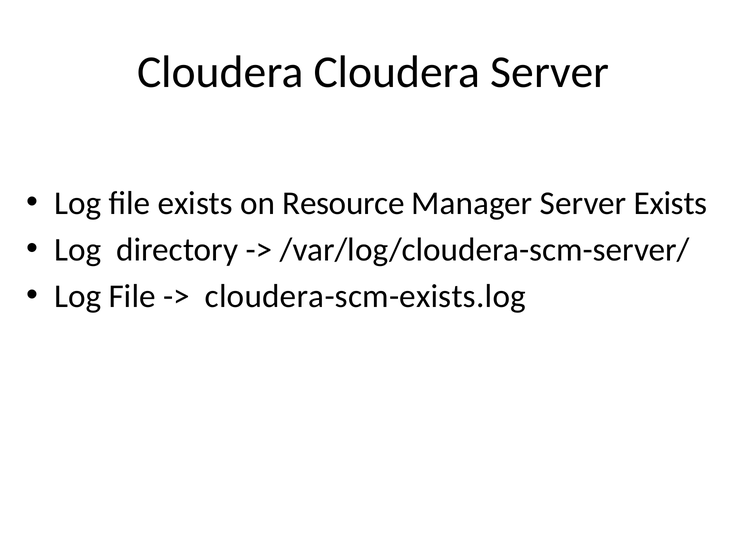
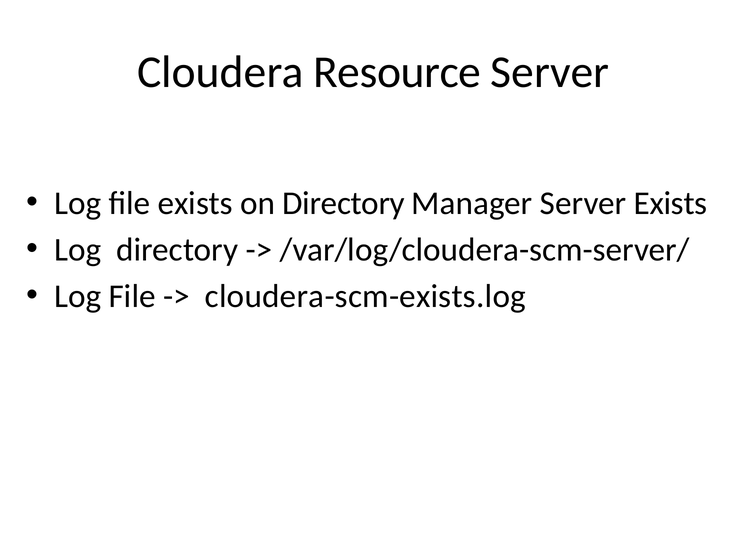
Cloudera Cloudera: Cloudera -> Resource
on Resource: Resource -> Directory
